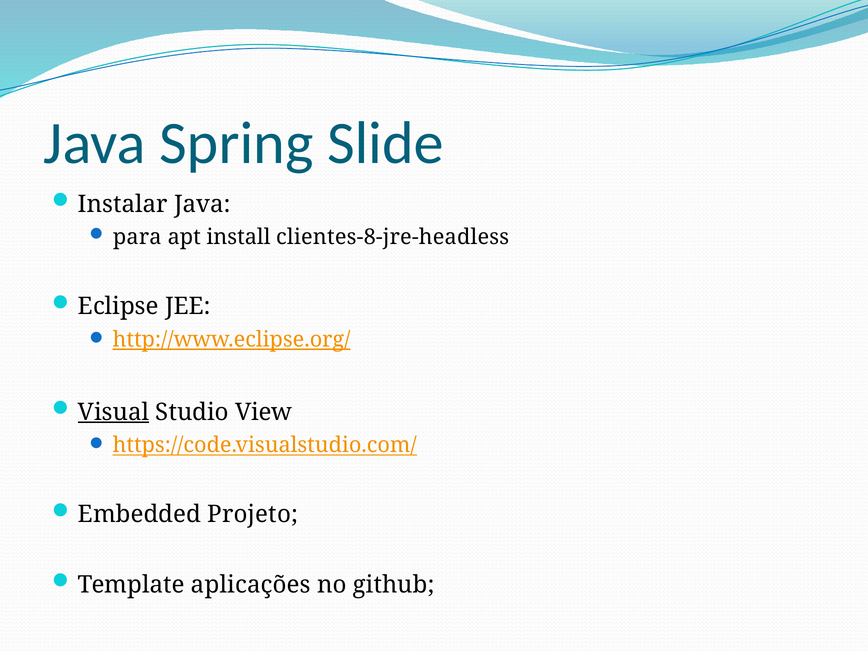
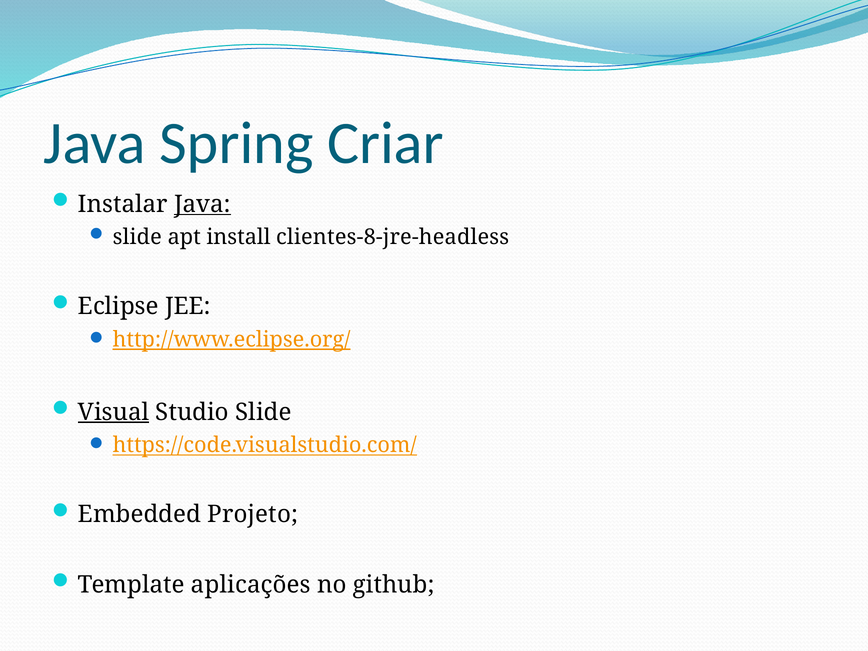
Slide: Slide -> Criar
Java at (202, 204) underline: none -> present
para at (137, 237): para -> slide
Studio View: View -> Slide
